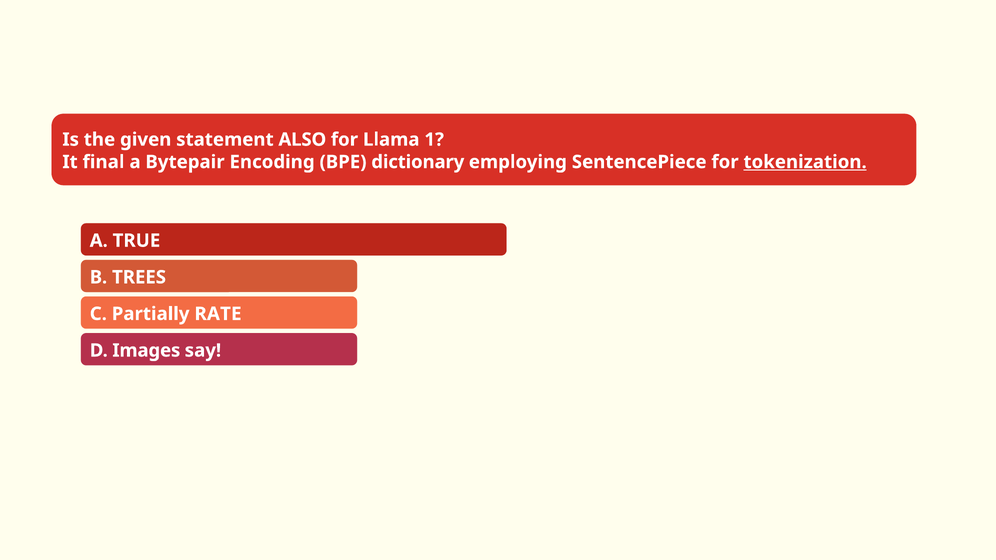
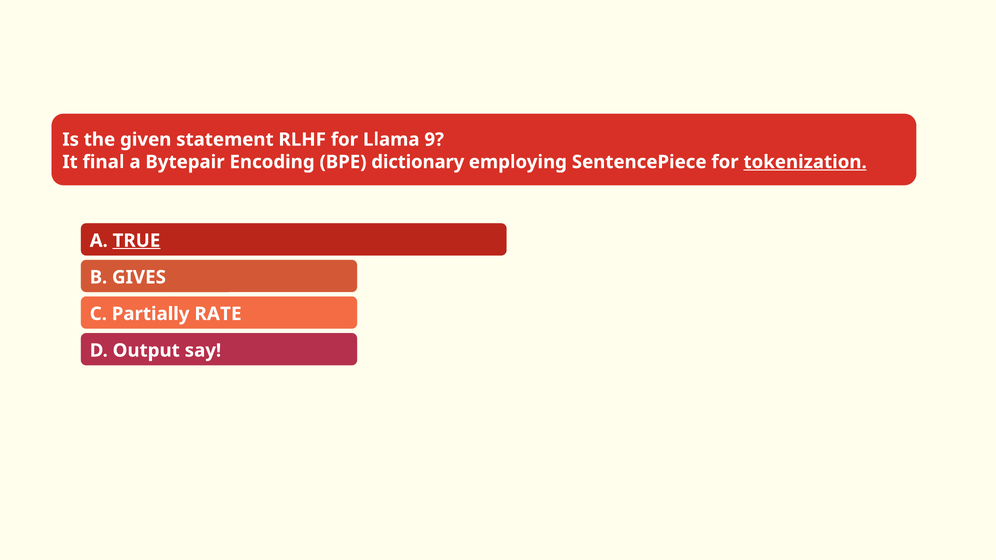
ALSO: ALSO -> RLHF
1: 1 -> 9
TRUE underline: none -> present
TREES: TREES -> GIVES
Images: Images -> Output
